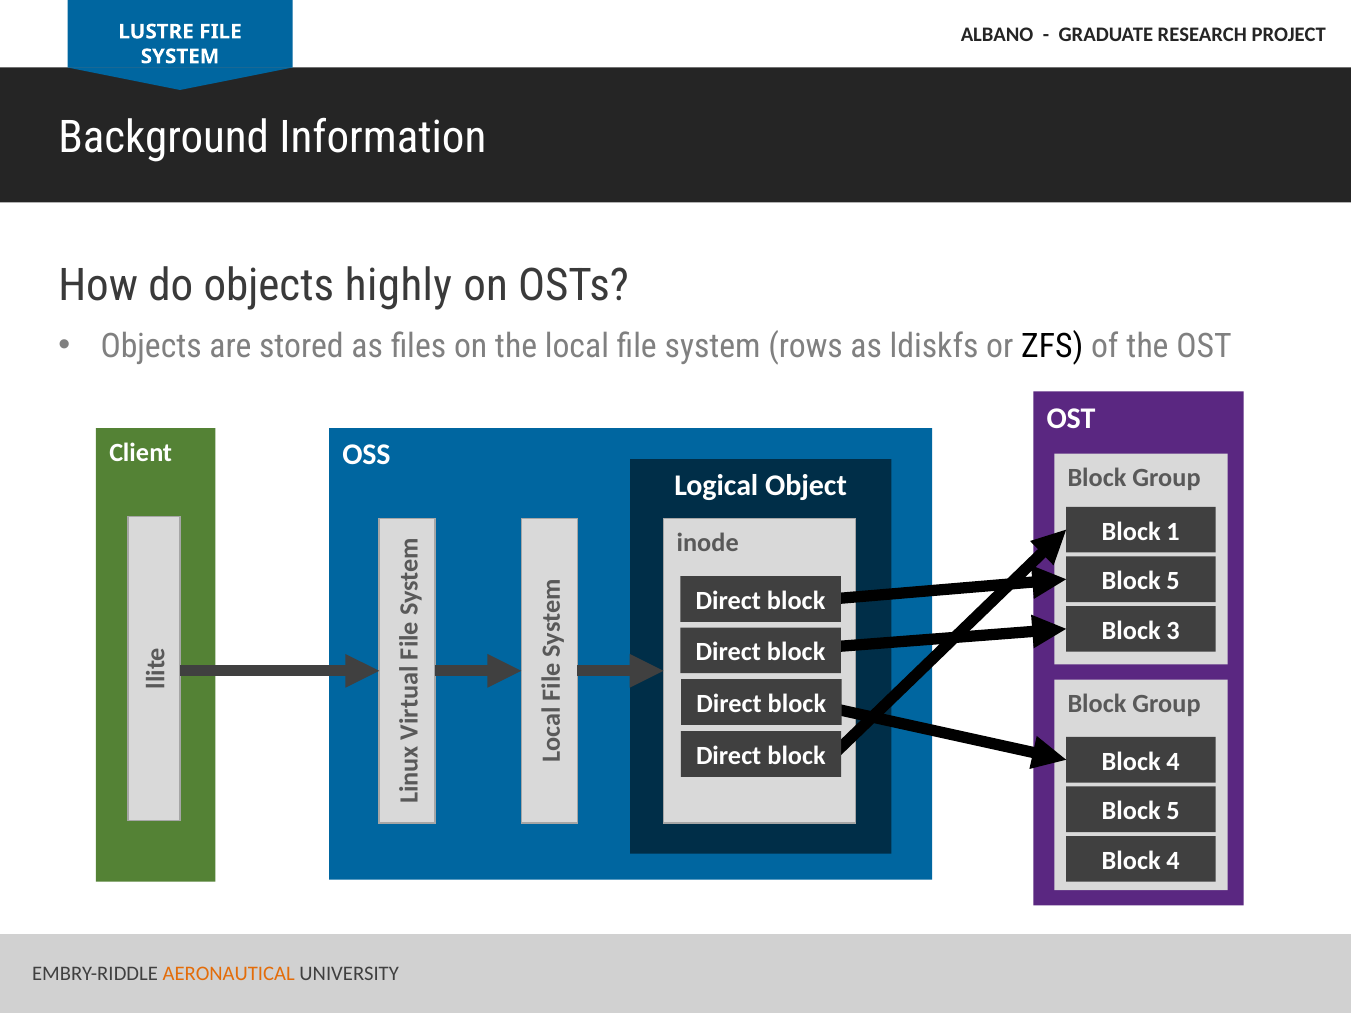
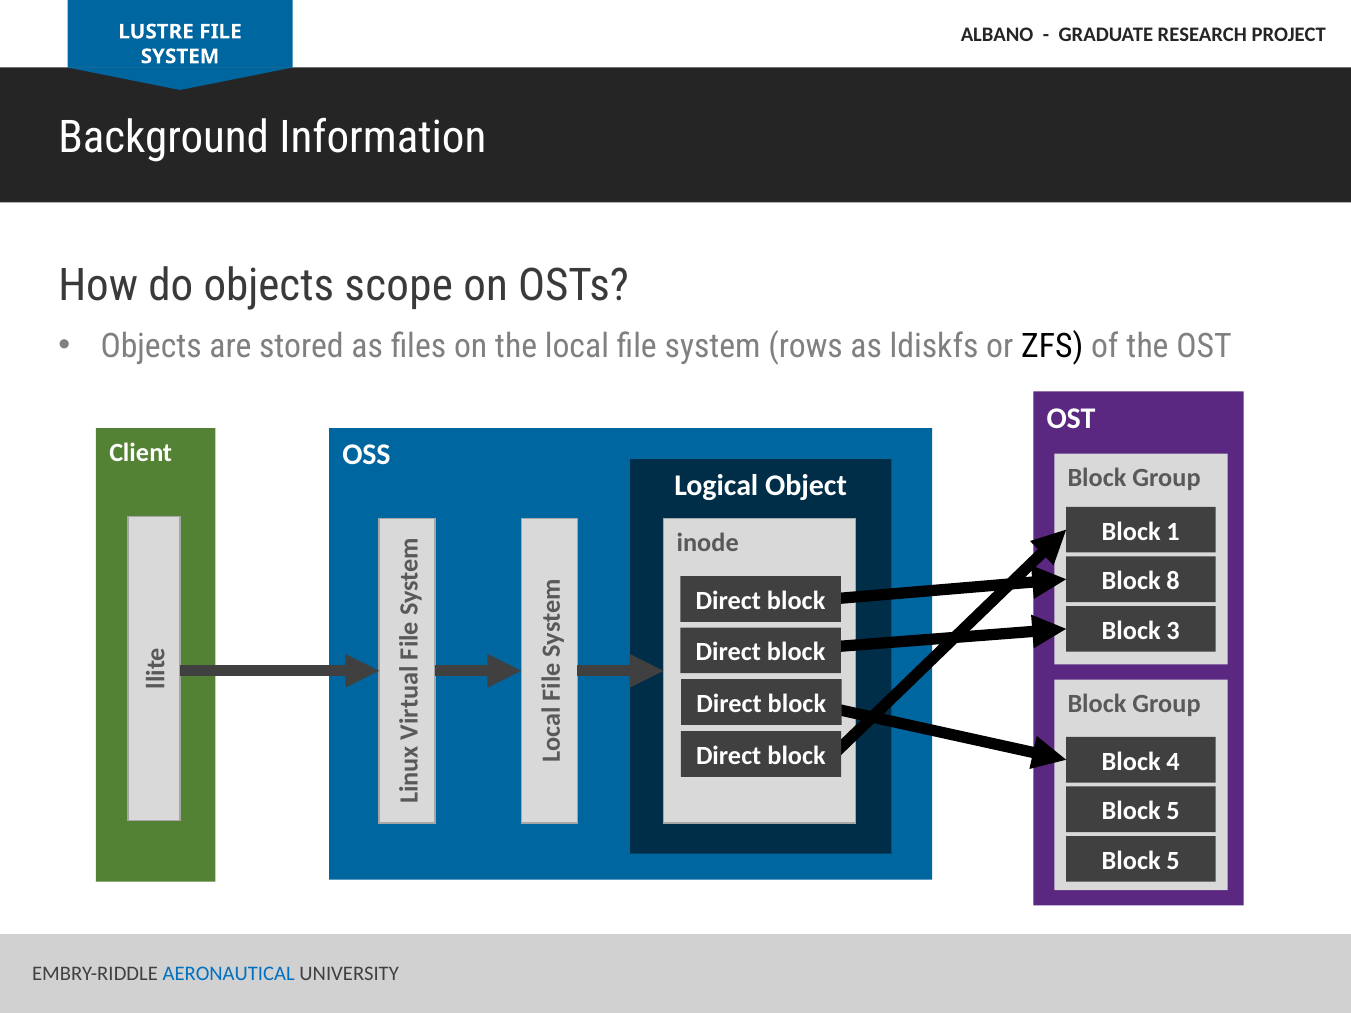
highly: highly -> scope
5 at (1173, 581): 5 -> 8
4 at (1173, 861): 4 -> 5
AERONAUTICAL colour: orange -> blue
